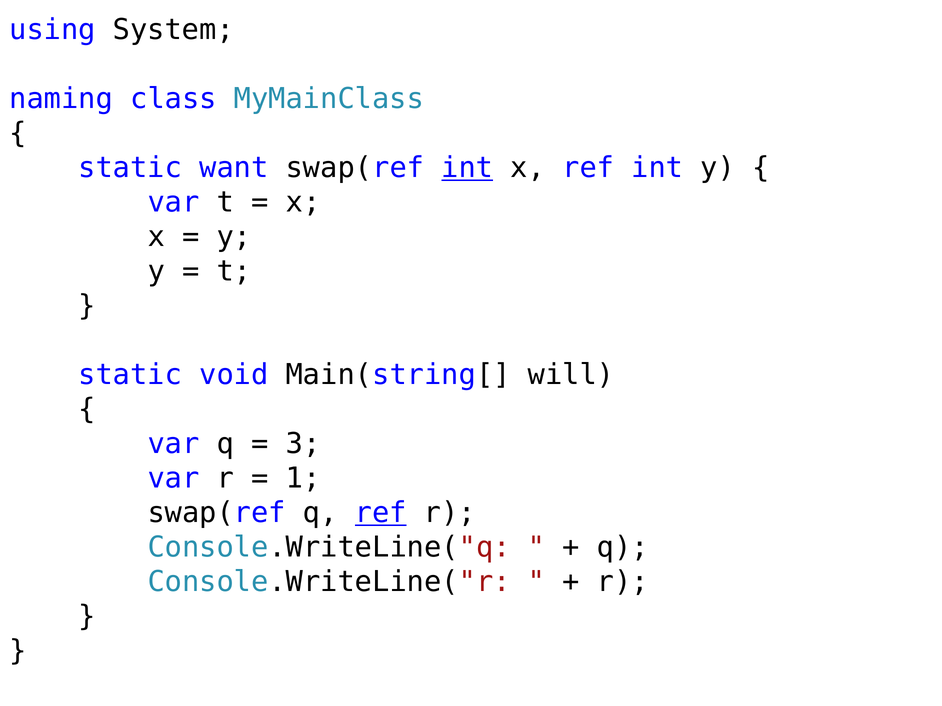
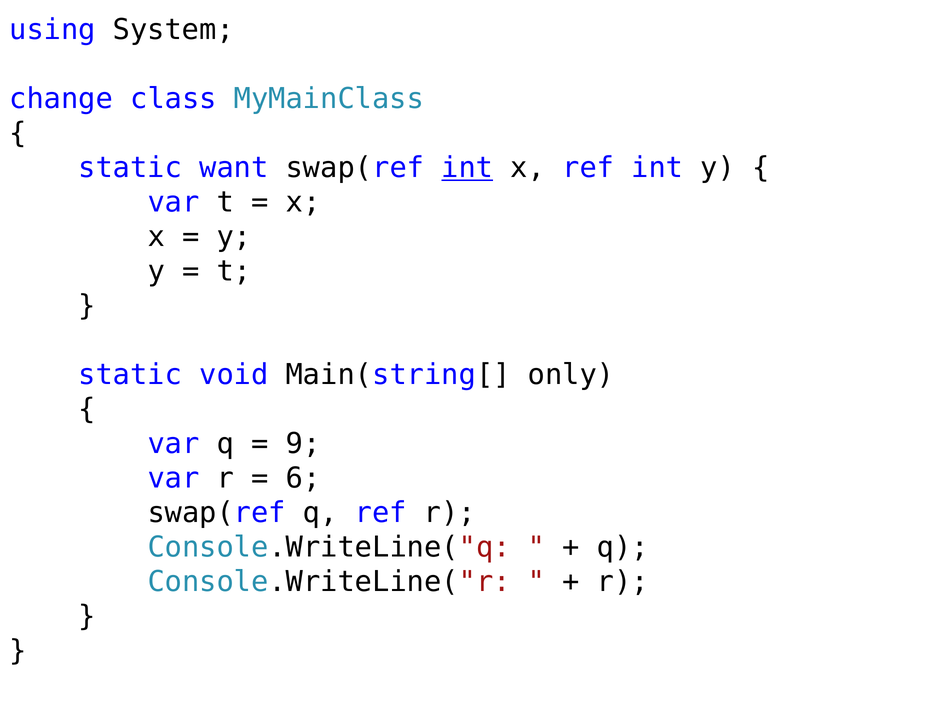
naming: naming -> change
will: will -> only
3: 3 -> 9
1: 1 -> 6
ref at (381, 513) underline: present -> none
